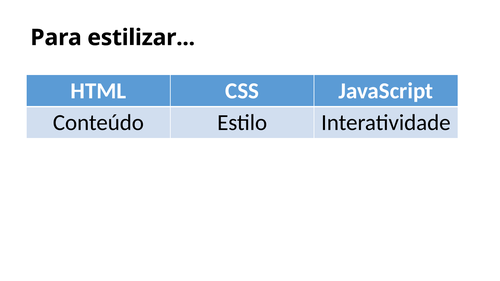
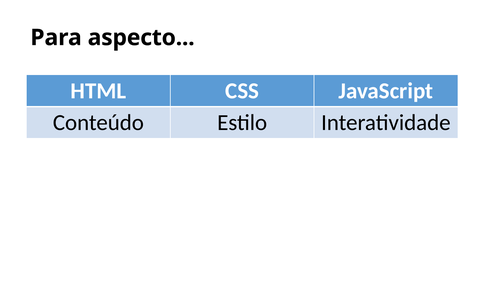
estilizar: estilizar -> aspecto
